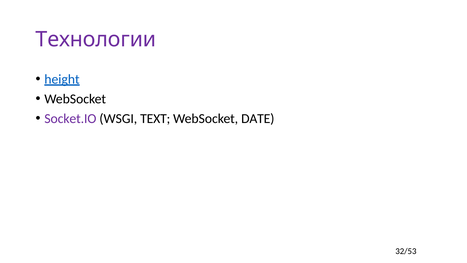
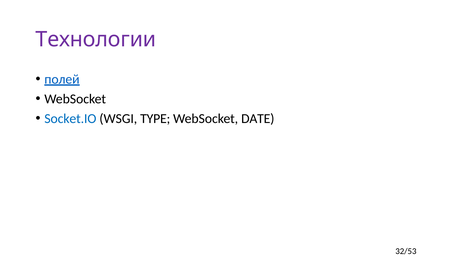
height: height -> полей
Socket.IO colour: purple -> blue
TEXT: TEXT -> TYPE
